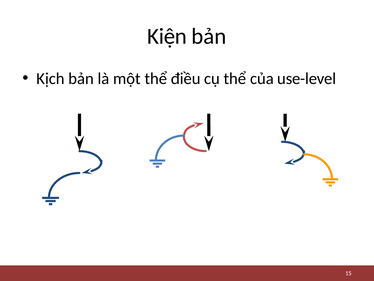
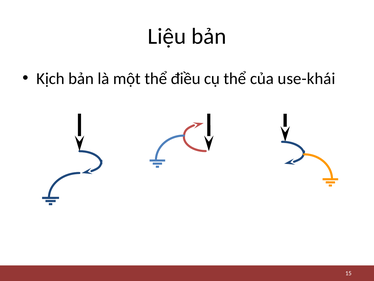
Kiện: Kiện -> Liệu
use-level: use-level -> use-khái
